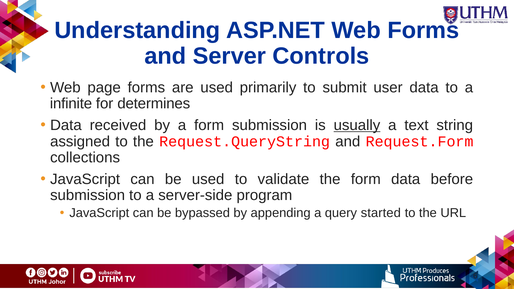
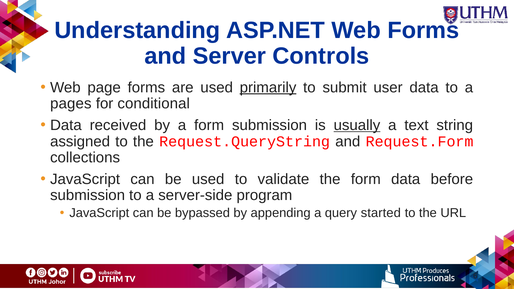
primarily underline: none -> present
infinite: infinite -> pages
determines: determines -> conditional
